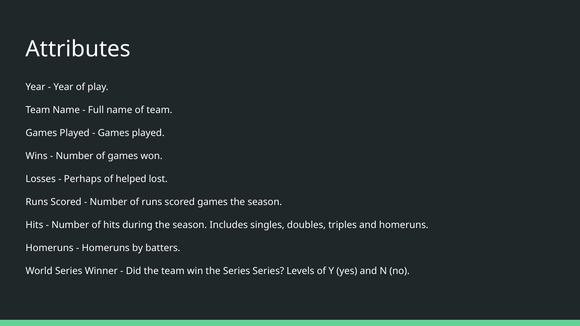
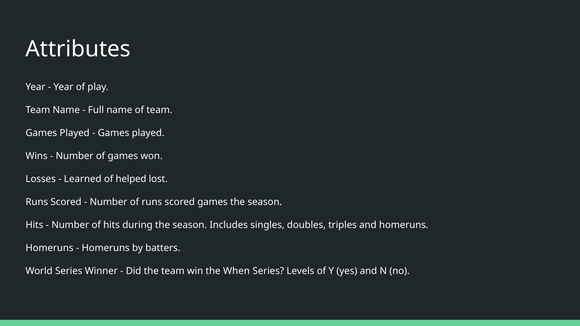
Perhaps: Perhaps -> Learned
the Series: Series -> When
